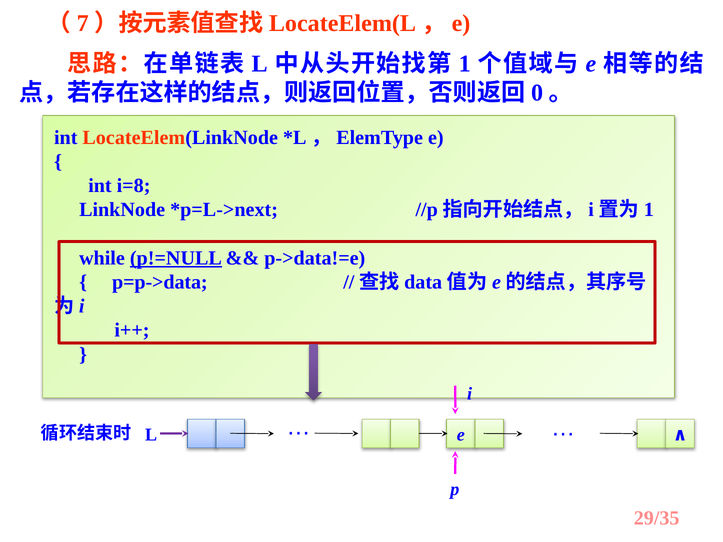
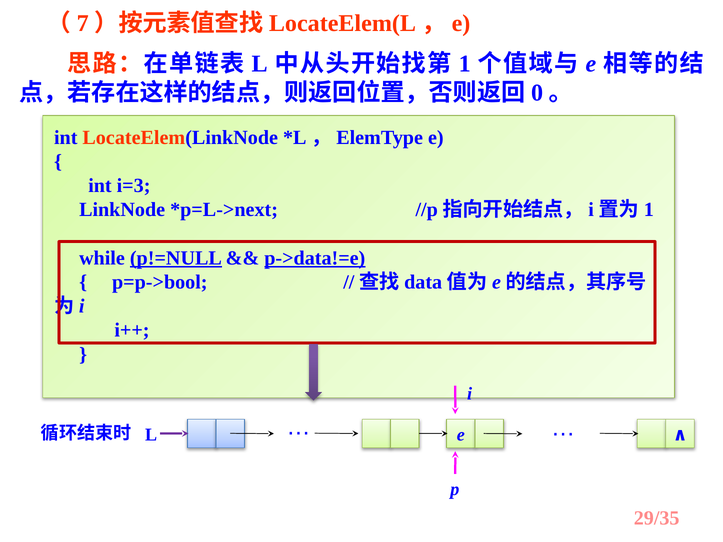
i=8: i=8 -> i=3
p->data!=e underline: none -> present
p=p->data: p=p->data -> p=p->bool
